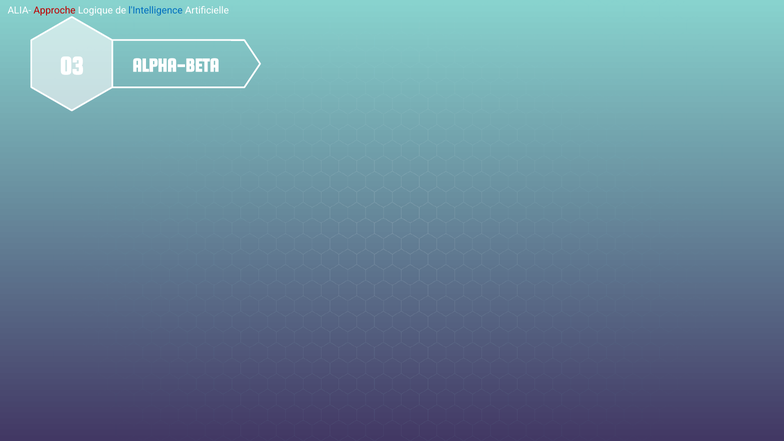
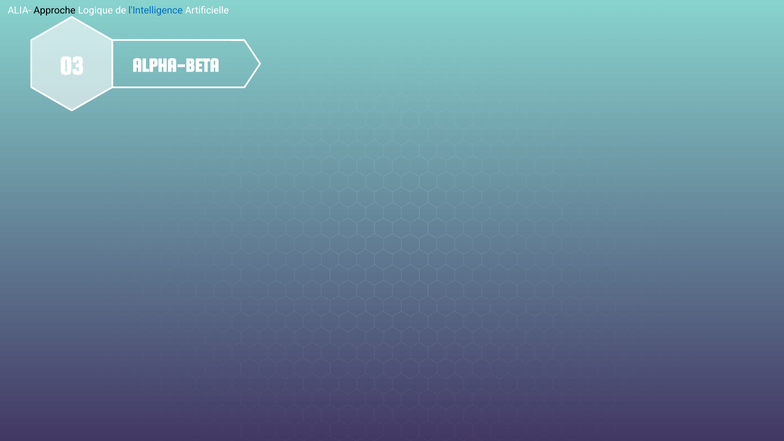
Approche colour: red -> black
